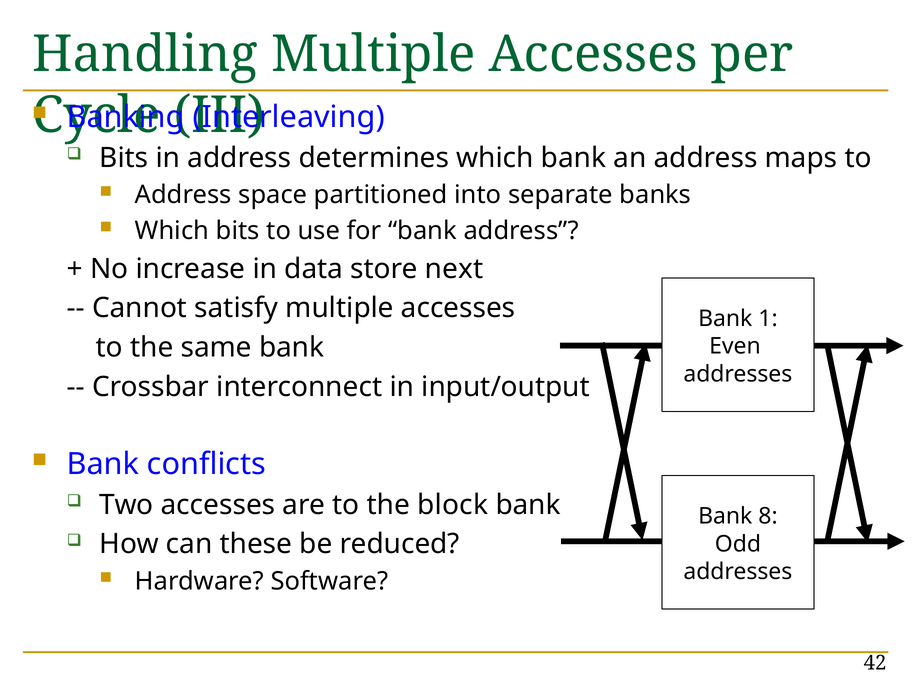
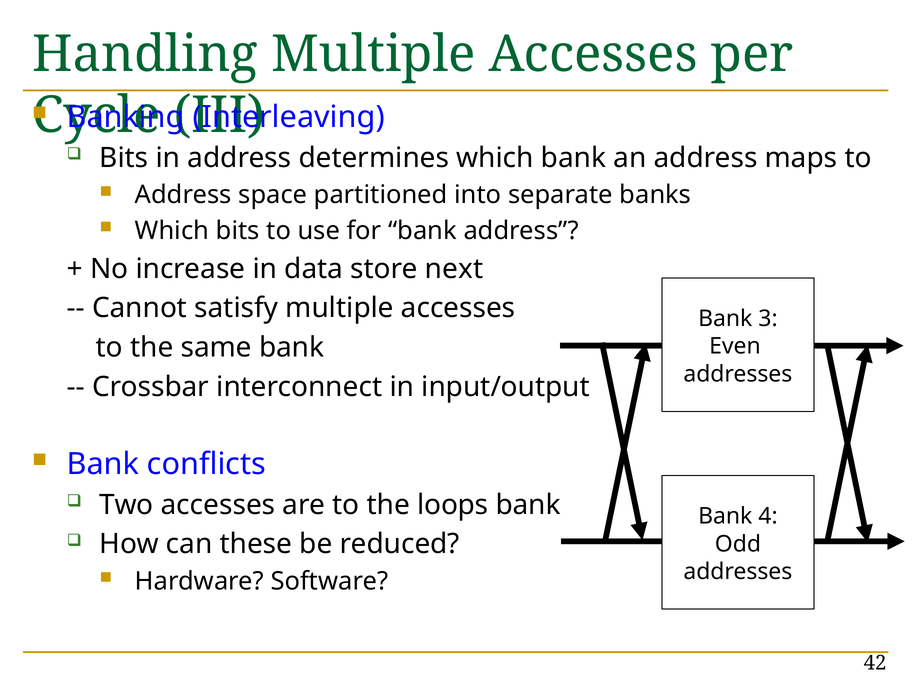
1: 1 -> 3
block: block -> loops
8: 8 -> 4
